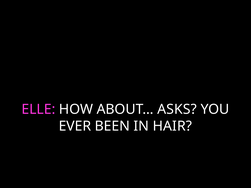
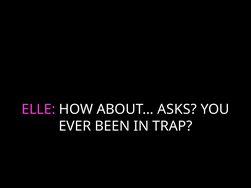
HAIR: HAIR -> TRAP
